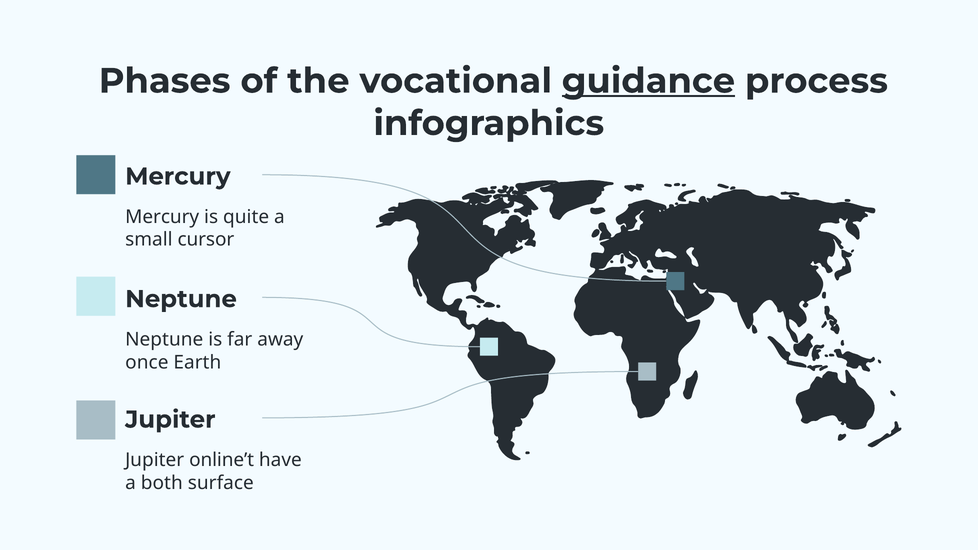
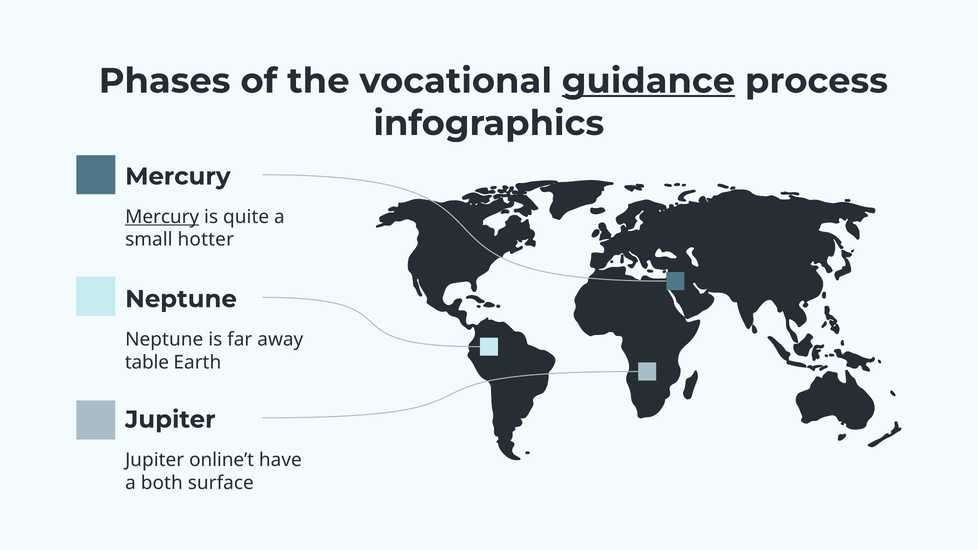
Mercury at (162, 217) underline: none -> present
cursor: cursor -> hotter
once: once -> table
